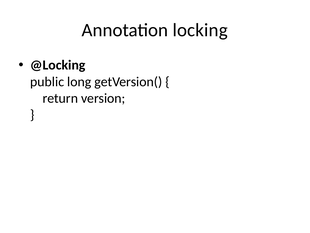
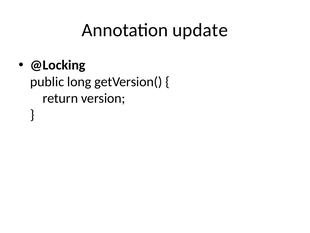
locking: locking -> update
